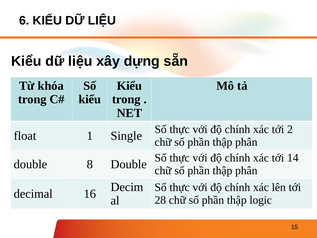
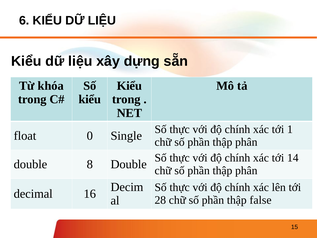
2: 2 -> 1
1: 1 -> 0
logic: logic -> false
